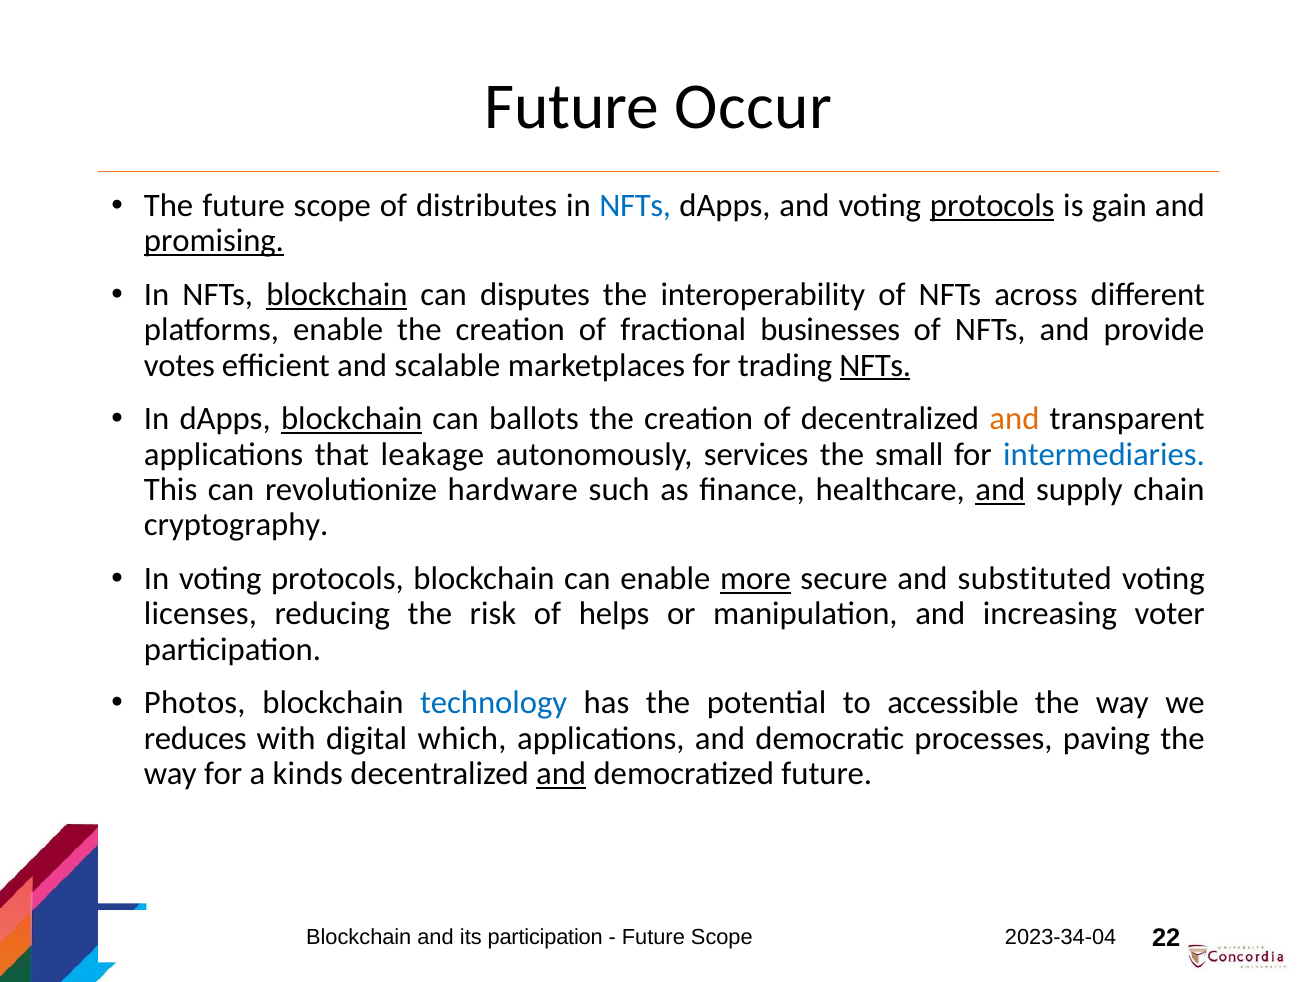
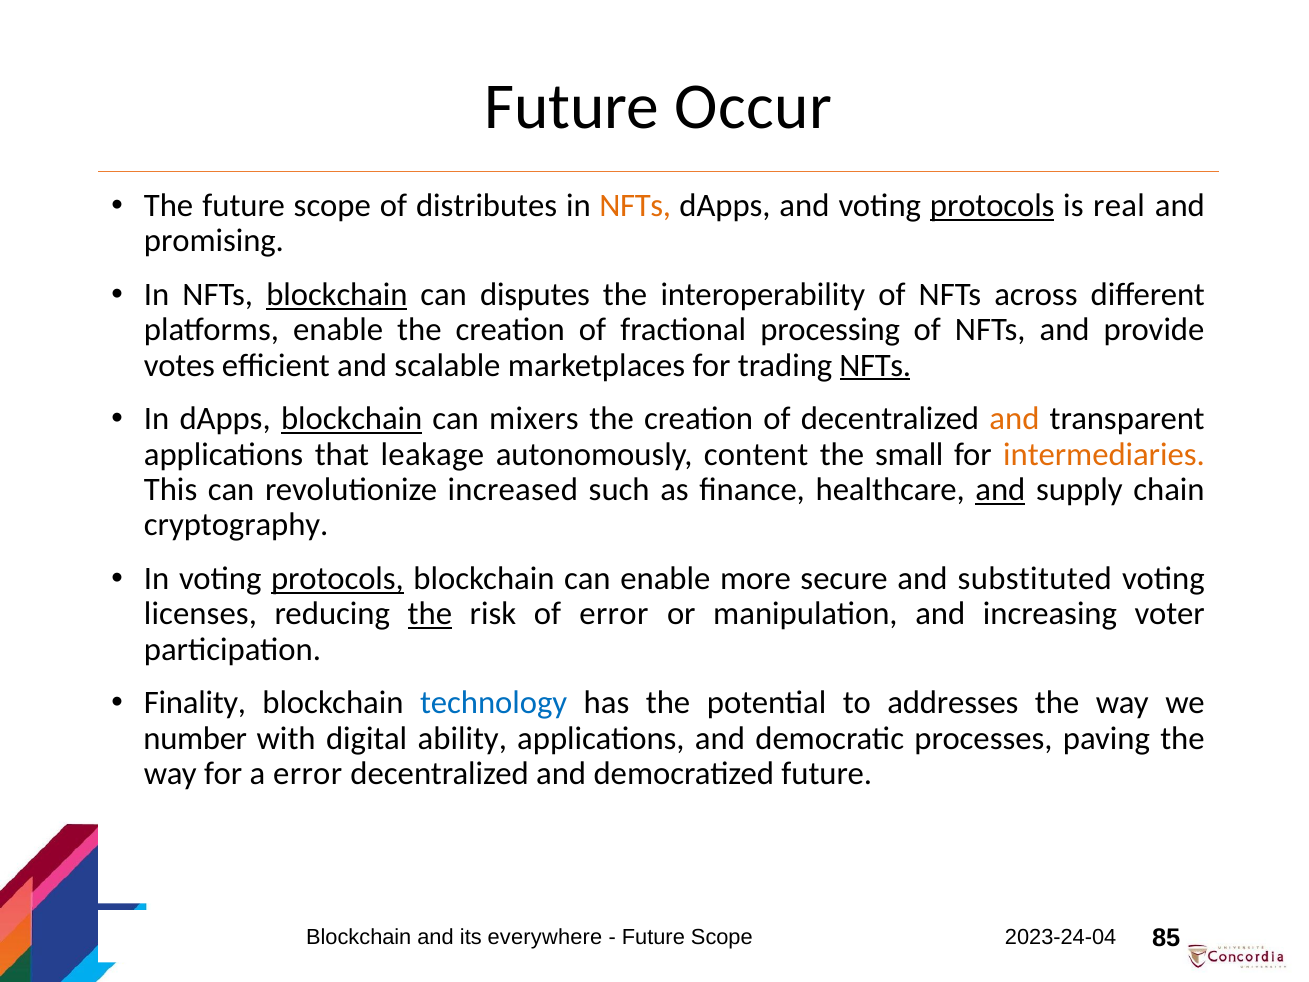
NFTs at (635, 206) colour: blue -> orange
gain: gain -> real
promising underline: present -> none
businesses: businesses -> processing
ballots: ballots -> mixers
services: services -> content
intermediaries colour: blue -> orange
hardware: hardware -> increased
protocols at (337, 578) underline: none -> present
more underline: present -> none
the at (430, 614) underline: none -> present
of helps: helps -> error
Photos: Photos -> Finality
accessible: accessible -> addresses
reduces: reduces -> number
which: which -> ability
a kinds: kinds -> error
and at (561, 773) underline: present -> none
its participation: participation -> everywhere
2023-34-04: 2023-34-04 -> 2023-24-04
22: 22 -> 85
